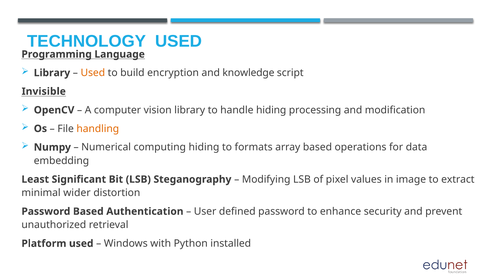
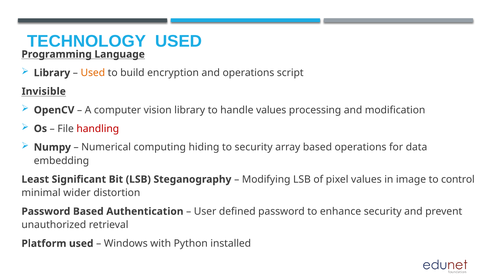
and knowledge: knowledge -> operations
handle hiding: hiding -> values
handling colour: orange -> red
to formats: formats -> security
extract: extract -> control
